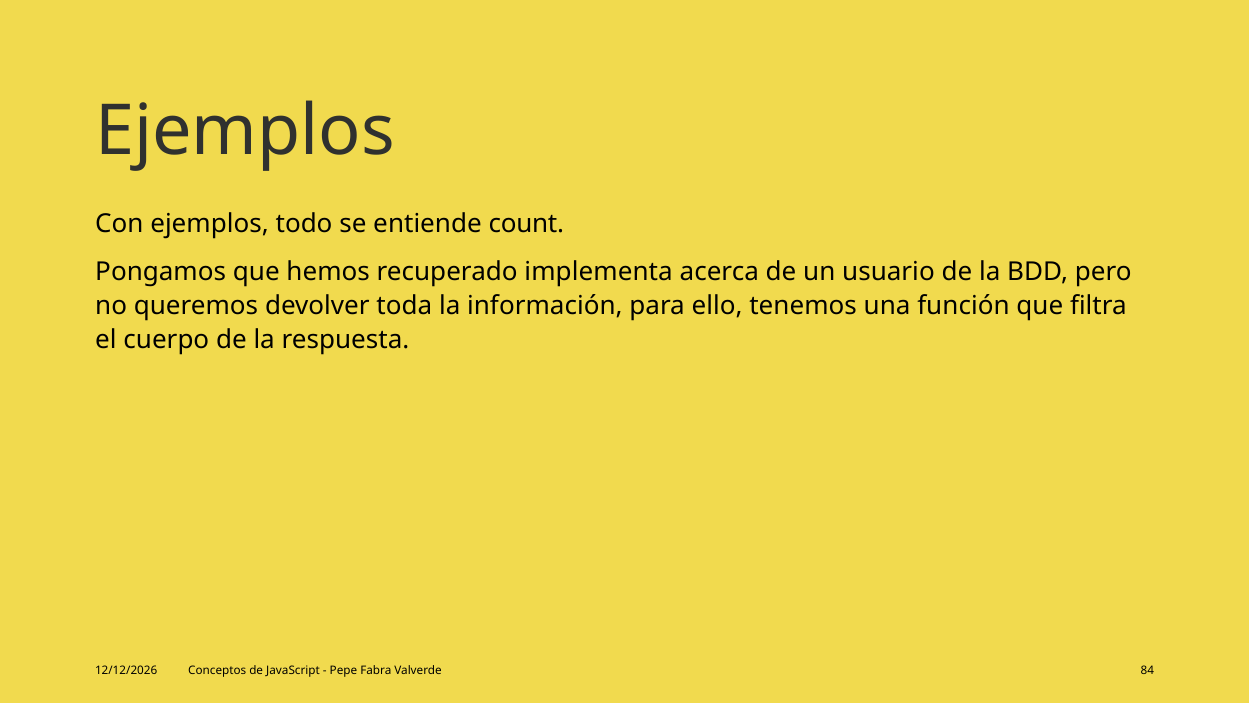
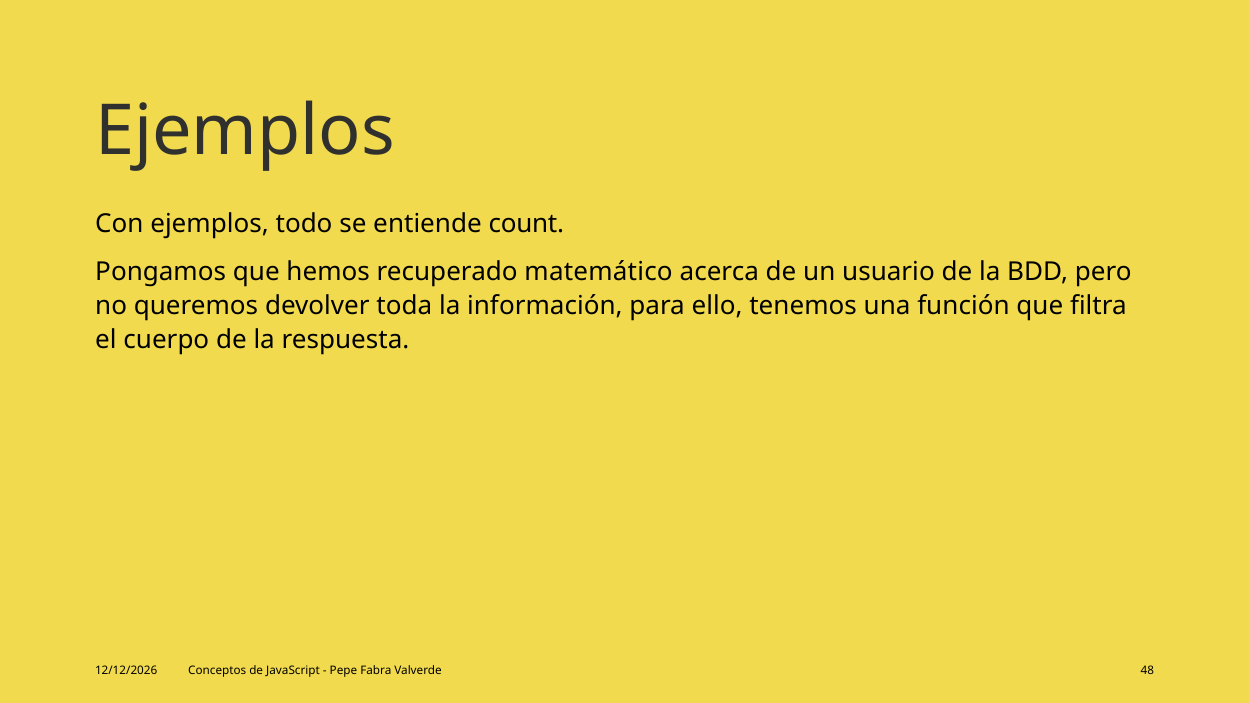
implementa: implementa -> matemático
84: 84 -> 48
